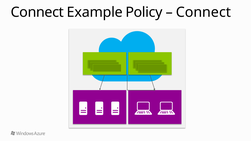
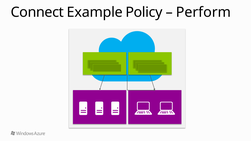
Connect at (203, 12): Connect -> Perform
